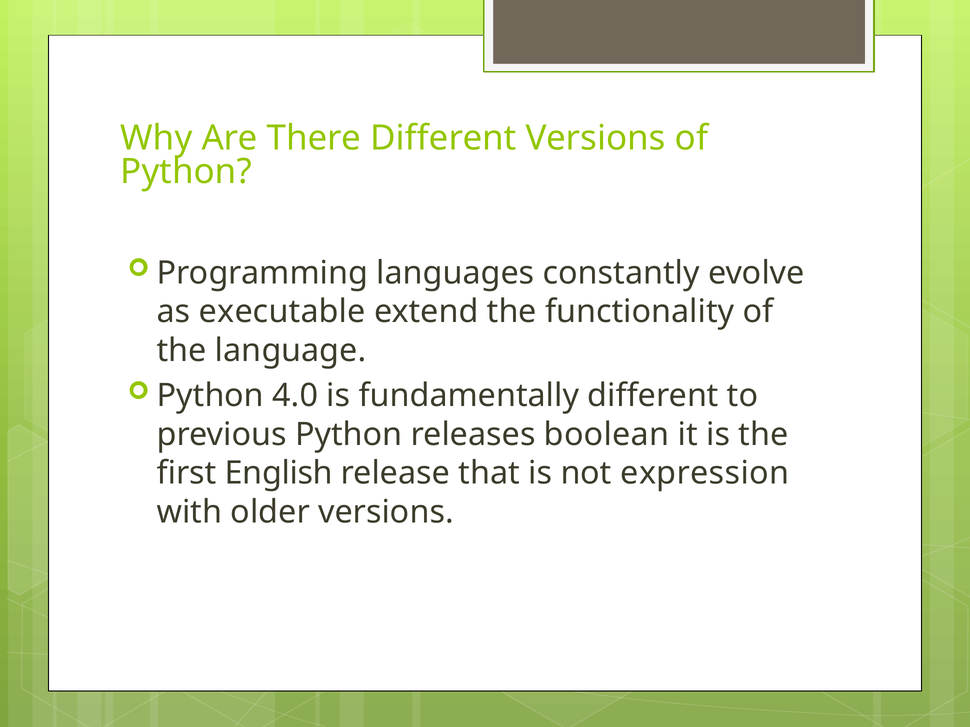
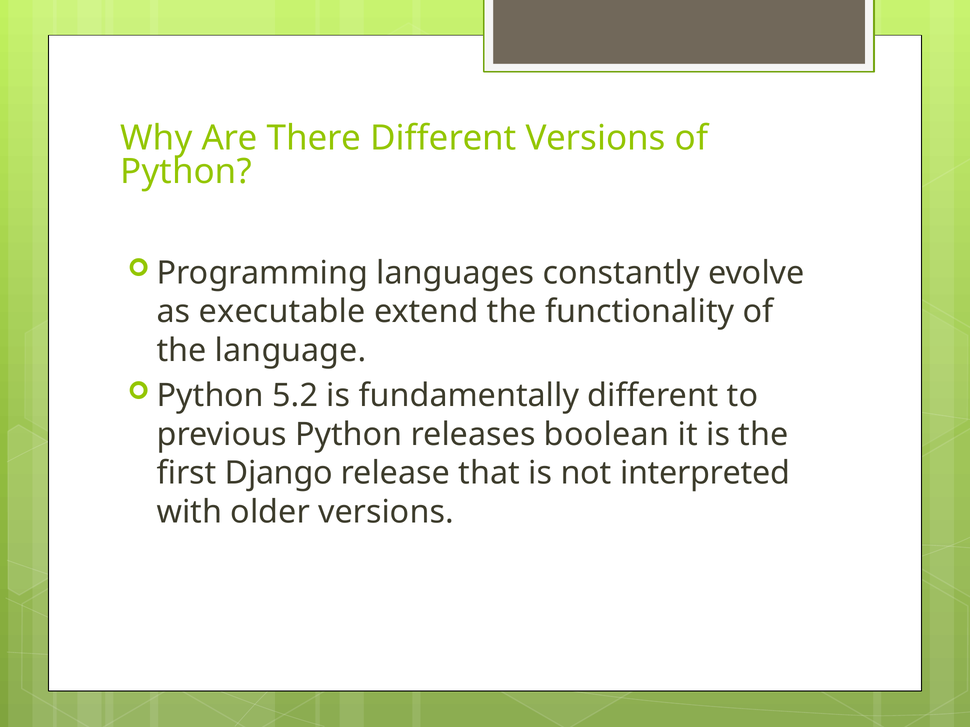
4.0: 4.0 -> 5.2
English: English -> Django
expression: expression -> interpreted
